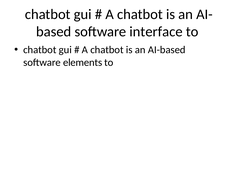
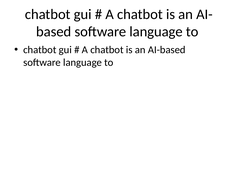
interface at (156, 32): interface -> language
elements at (83, 63): elements -> language
